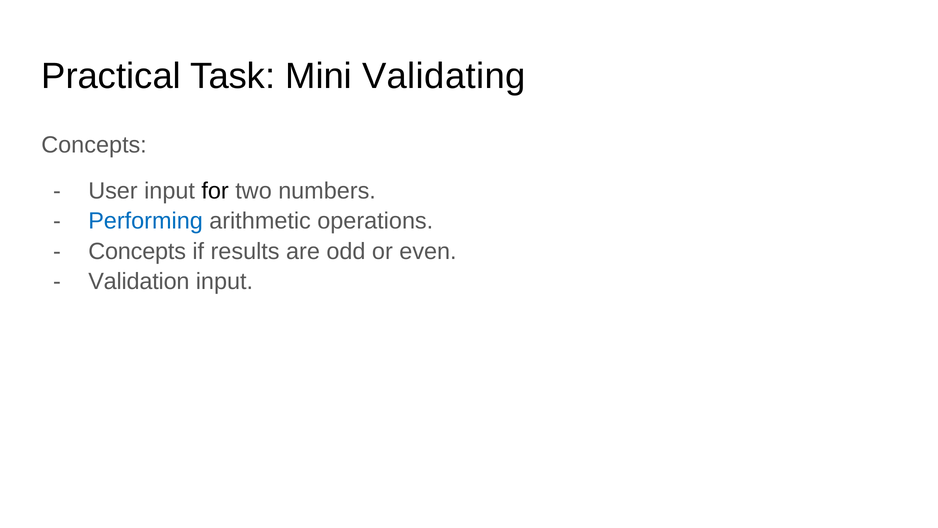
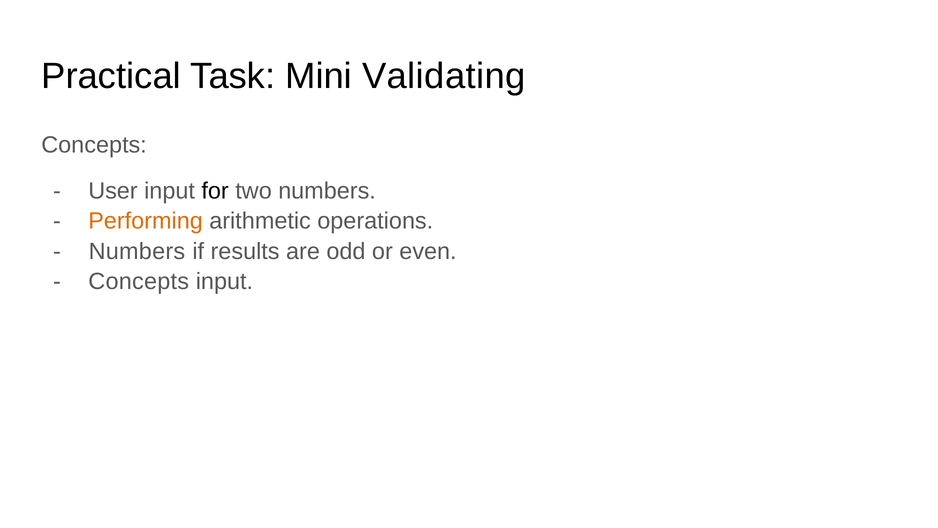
Performing colour: blue -> orange
Concepts at (137, 251): Concepts -> Numbers
Validation at (139, 281): Validation -> Concepts
